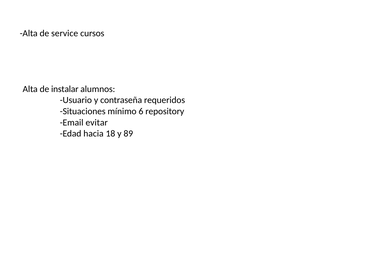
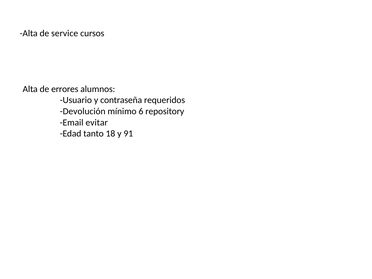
instalar: instalar -> errores
Situaciones: Situaciones -> Devolución
hacia: hacia -> tanto
89: 89 -> 91
